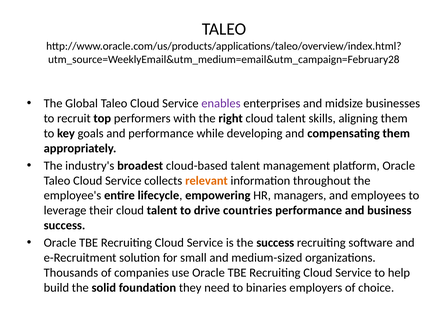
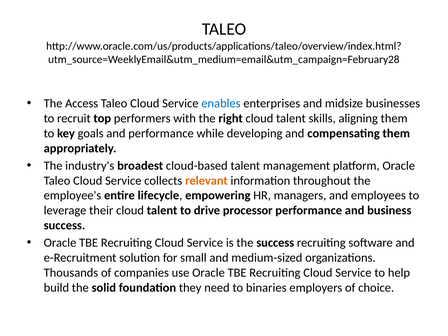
Global: Global -> Access
enables colour: purple -> blue
countries: countries -> processor
